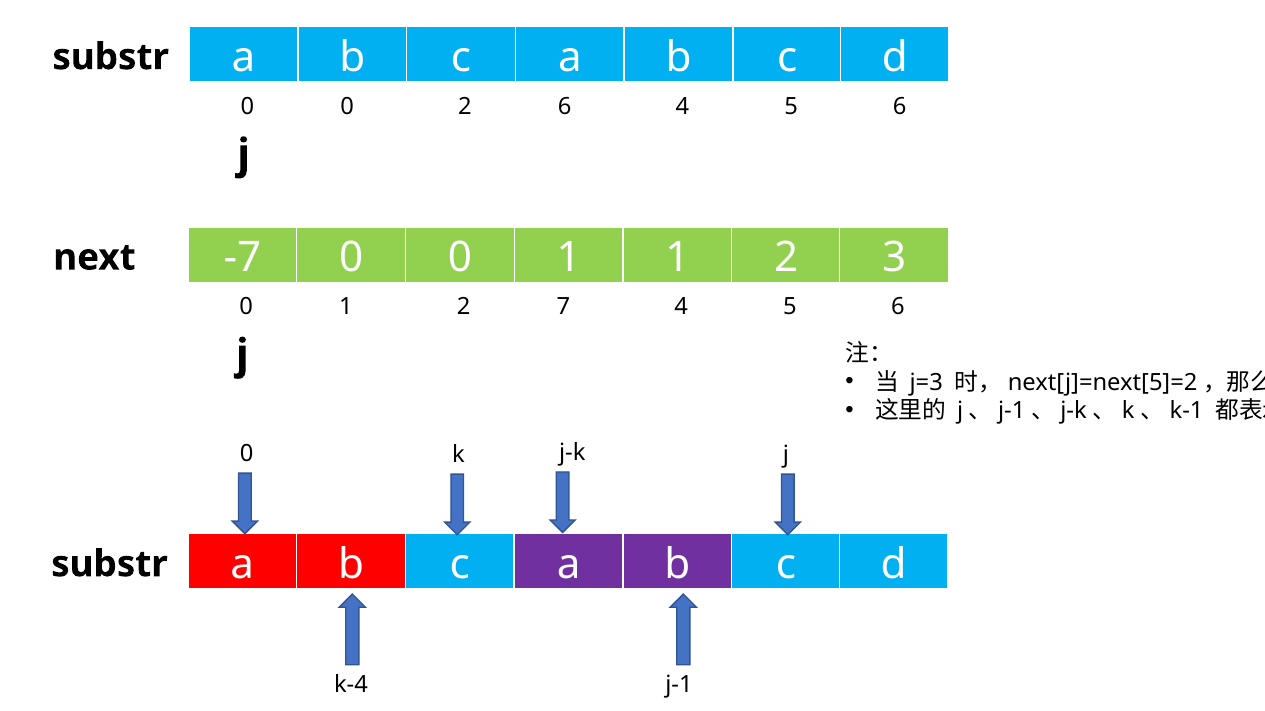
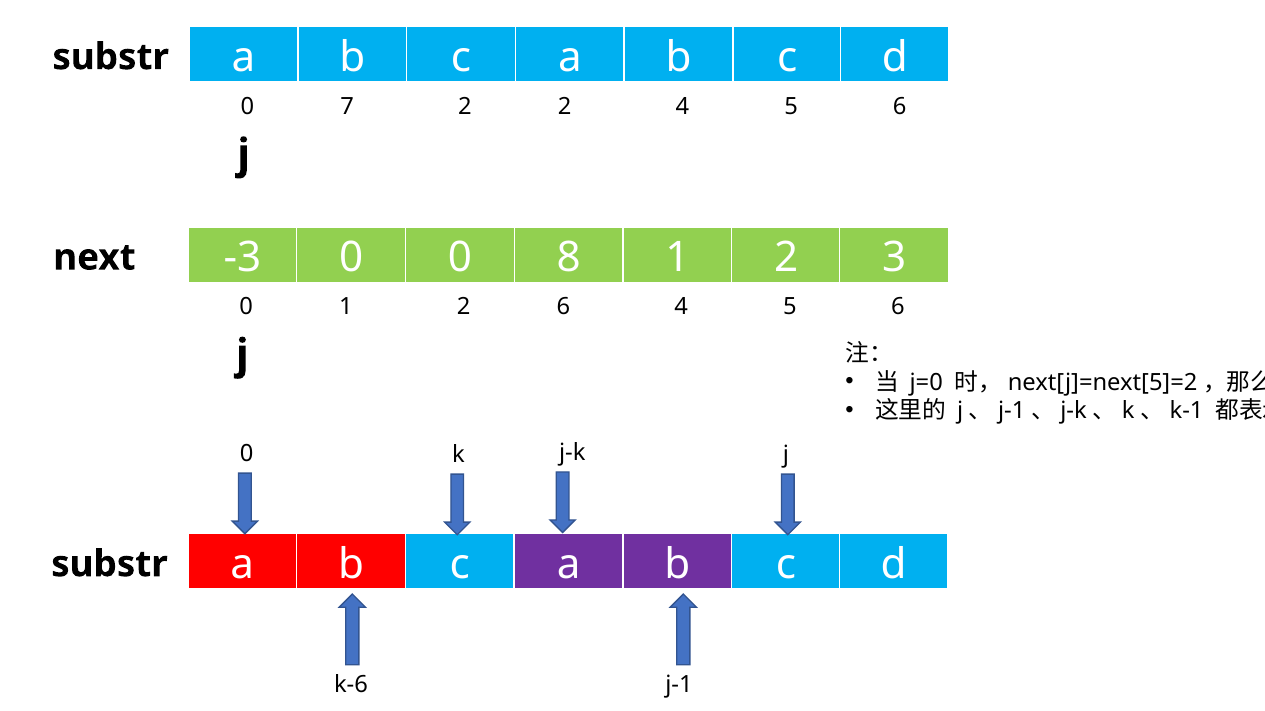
0 at (347, 106): 0 -> 7
2 6: 6 -> 2
-7: -7 -> -3
1 at (569, 258): 1 -> 8
2 7: 7 -> 6
j=3: j=3 -> j=0
k-4: k-4 -> k-6
